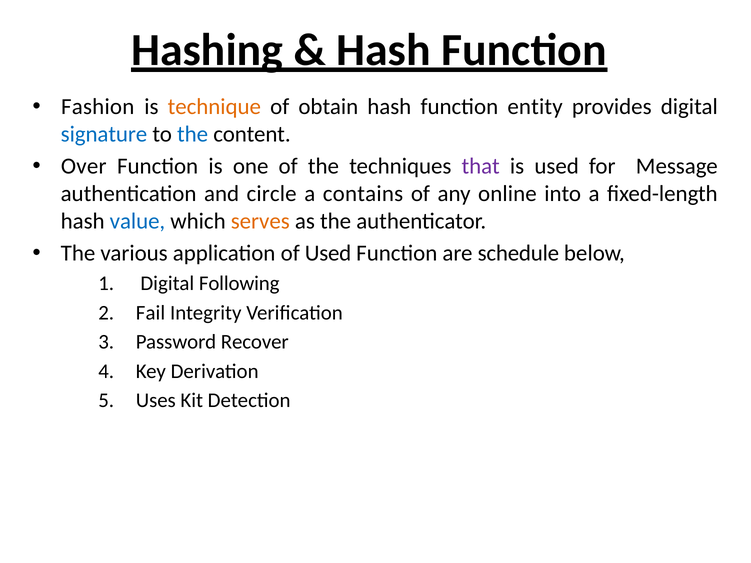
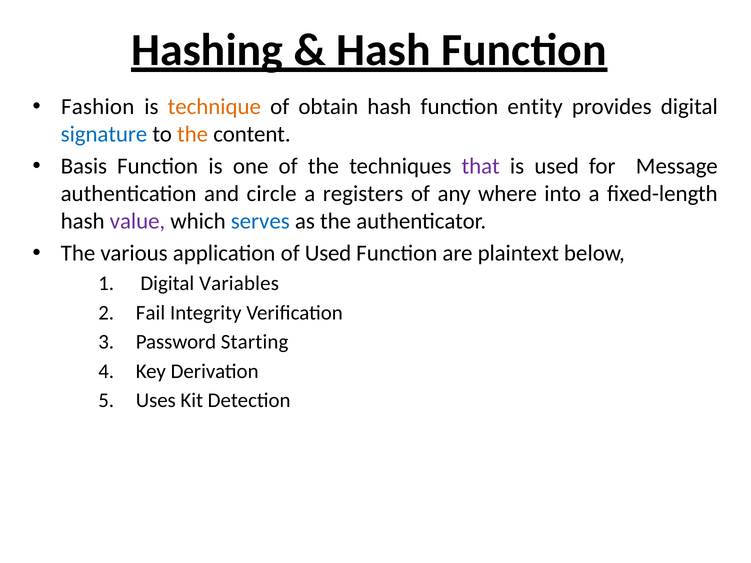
the at (193, 134) colour: blue -> orange
Over: Over -> Basis
contains: contains -> registers
online: online -> where
value colour: blue -> purple
serves colour: orange -> blue
schedule: schedule -> plaintext
Following: Following -> Variables
Recover: Recover -> Starting
